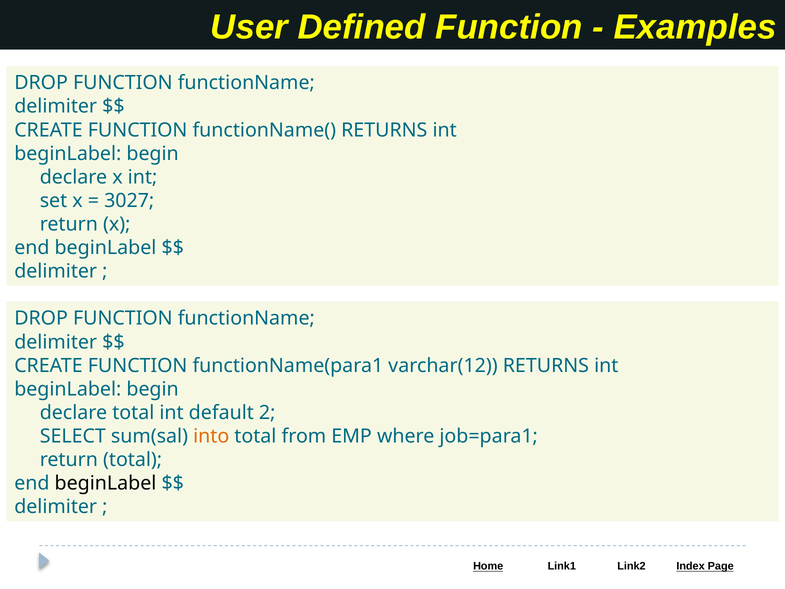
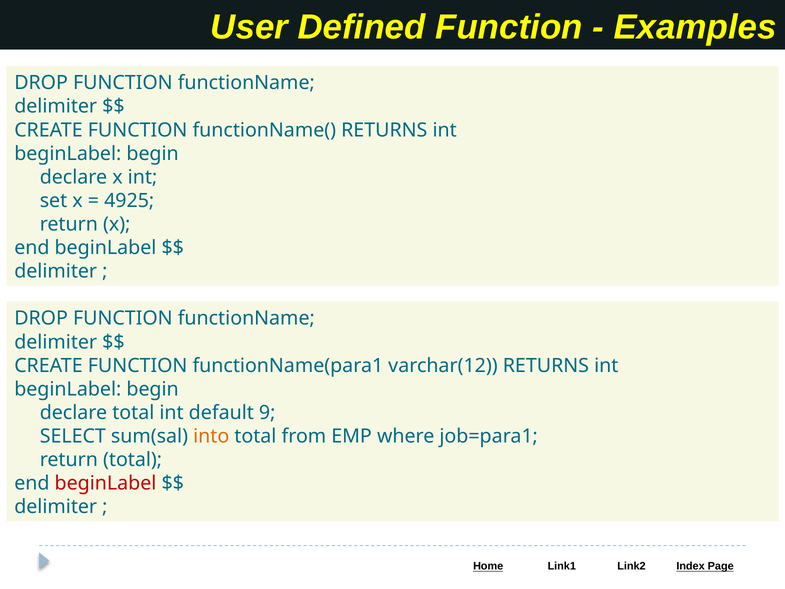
3027: 3027 -> 4925
2: 2 -> 9
beginLabel at (105, 483) colour: black -> red
